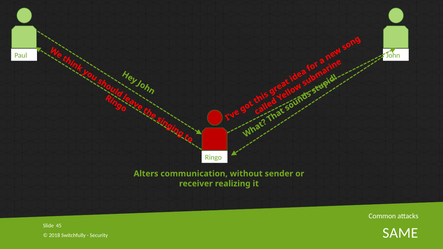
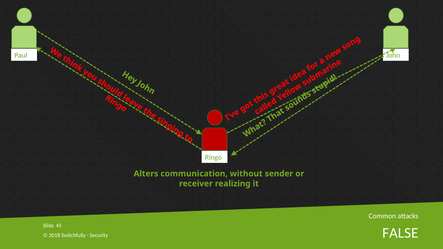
SAME: SAME -> FALSE
